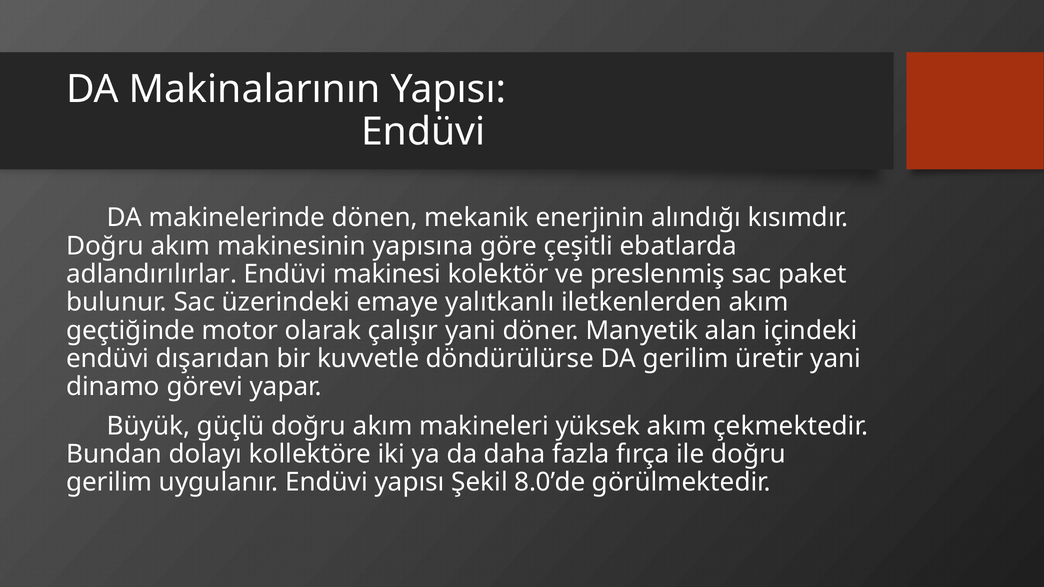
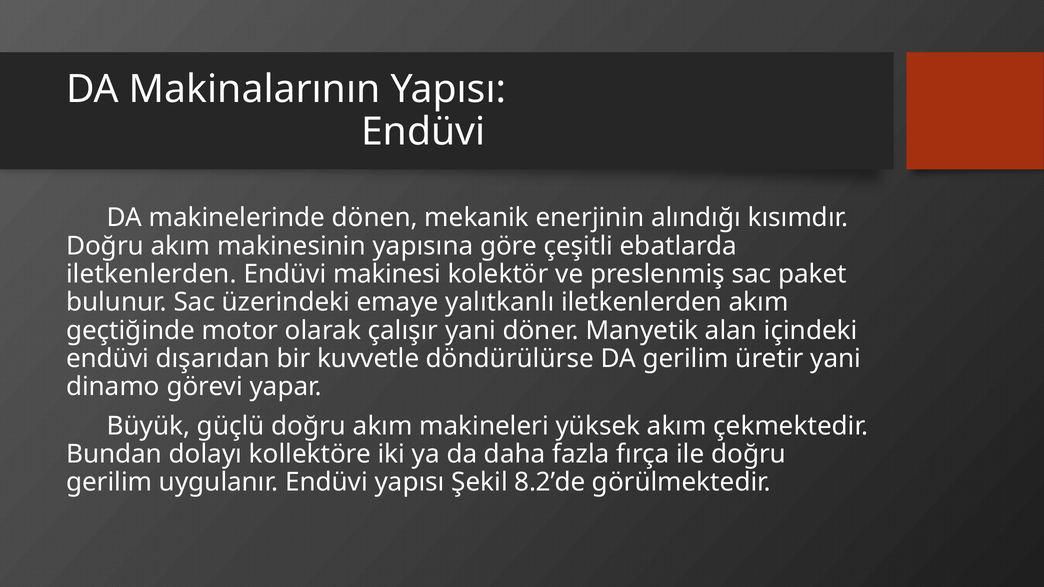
adlandırılırlar at (152, 274): adlandırılırlar -> iletkenlerden
8.0’de: 8.0’de -> 8.2’de
